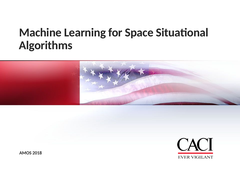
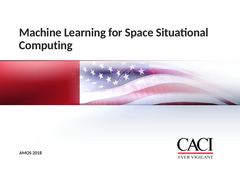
Algorithms: Algorithms -> Computing
